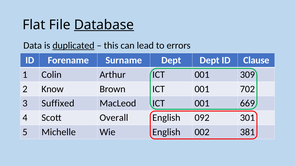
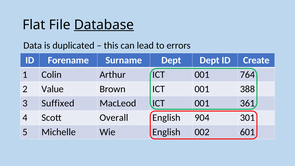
duplicated underline: present -> none
Clause: Clause -> Create
309: 309 -> 764
Know: Know -> Value
702: 702 -> 388
669: 669 -> 361
092: 092 -> 904
381: 381 -> 601
